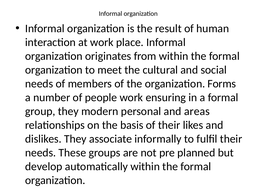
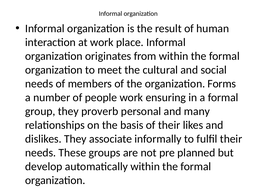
modern: modern -> proverb
areas: areas -> many
